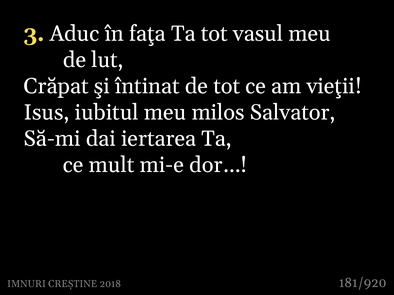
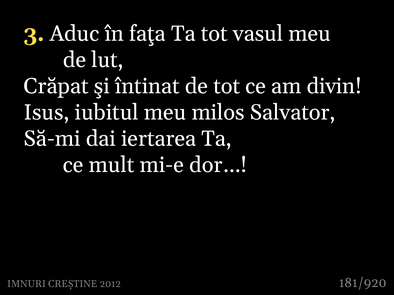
vieţii: vieţii -> divin
2018: 2018 -> 2012
